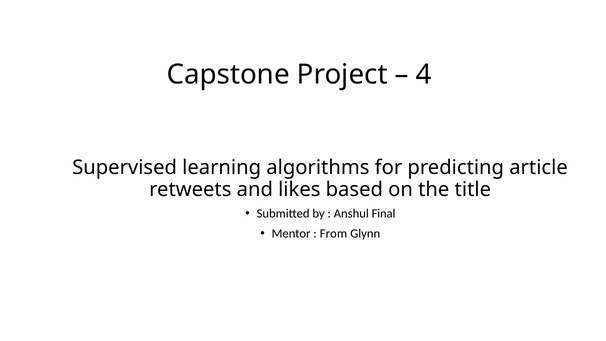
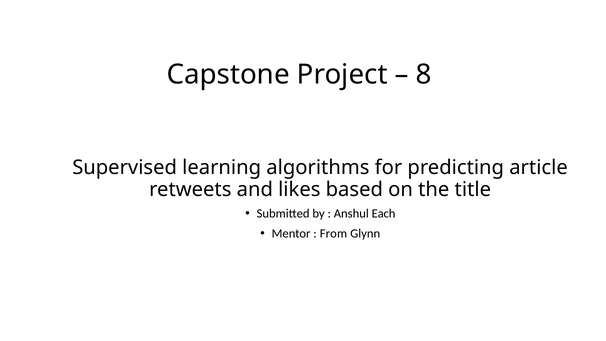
4: 4 -> 8
Final: Final -> Each
